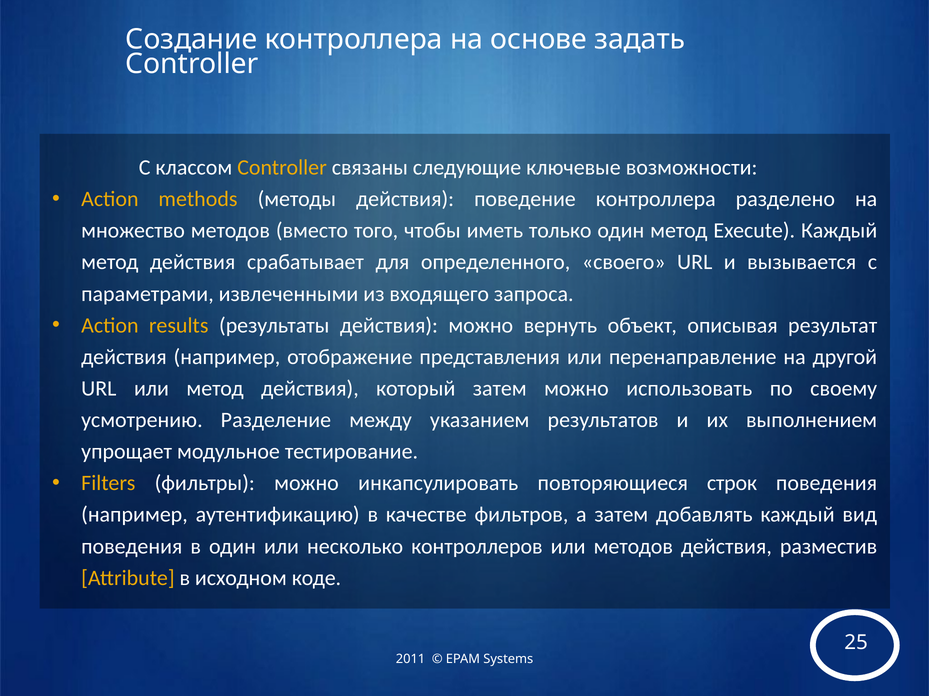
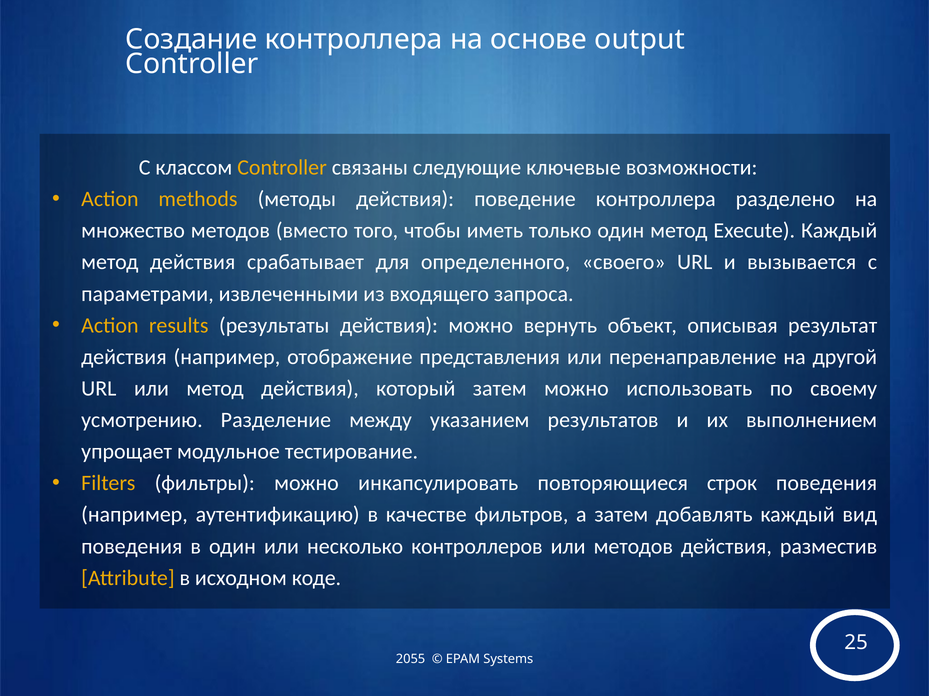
задать: задать -> output
2011: 2011 -> 2055
